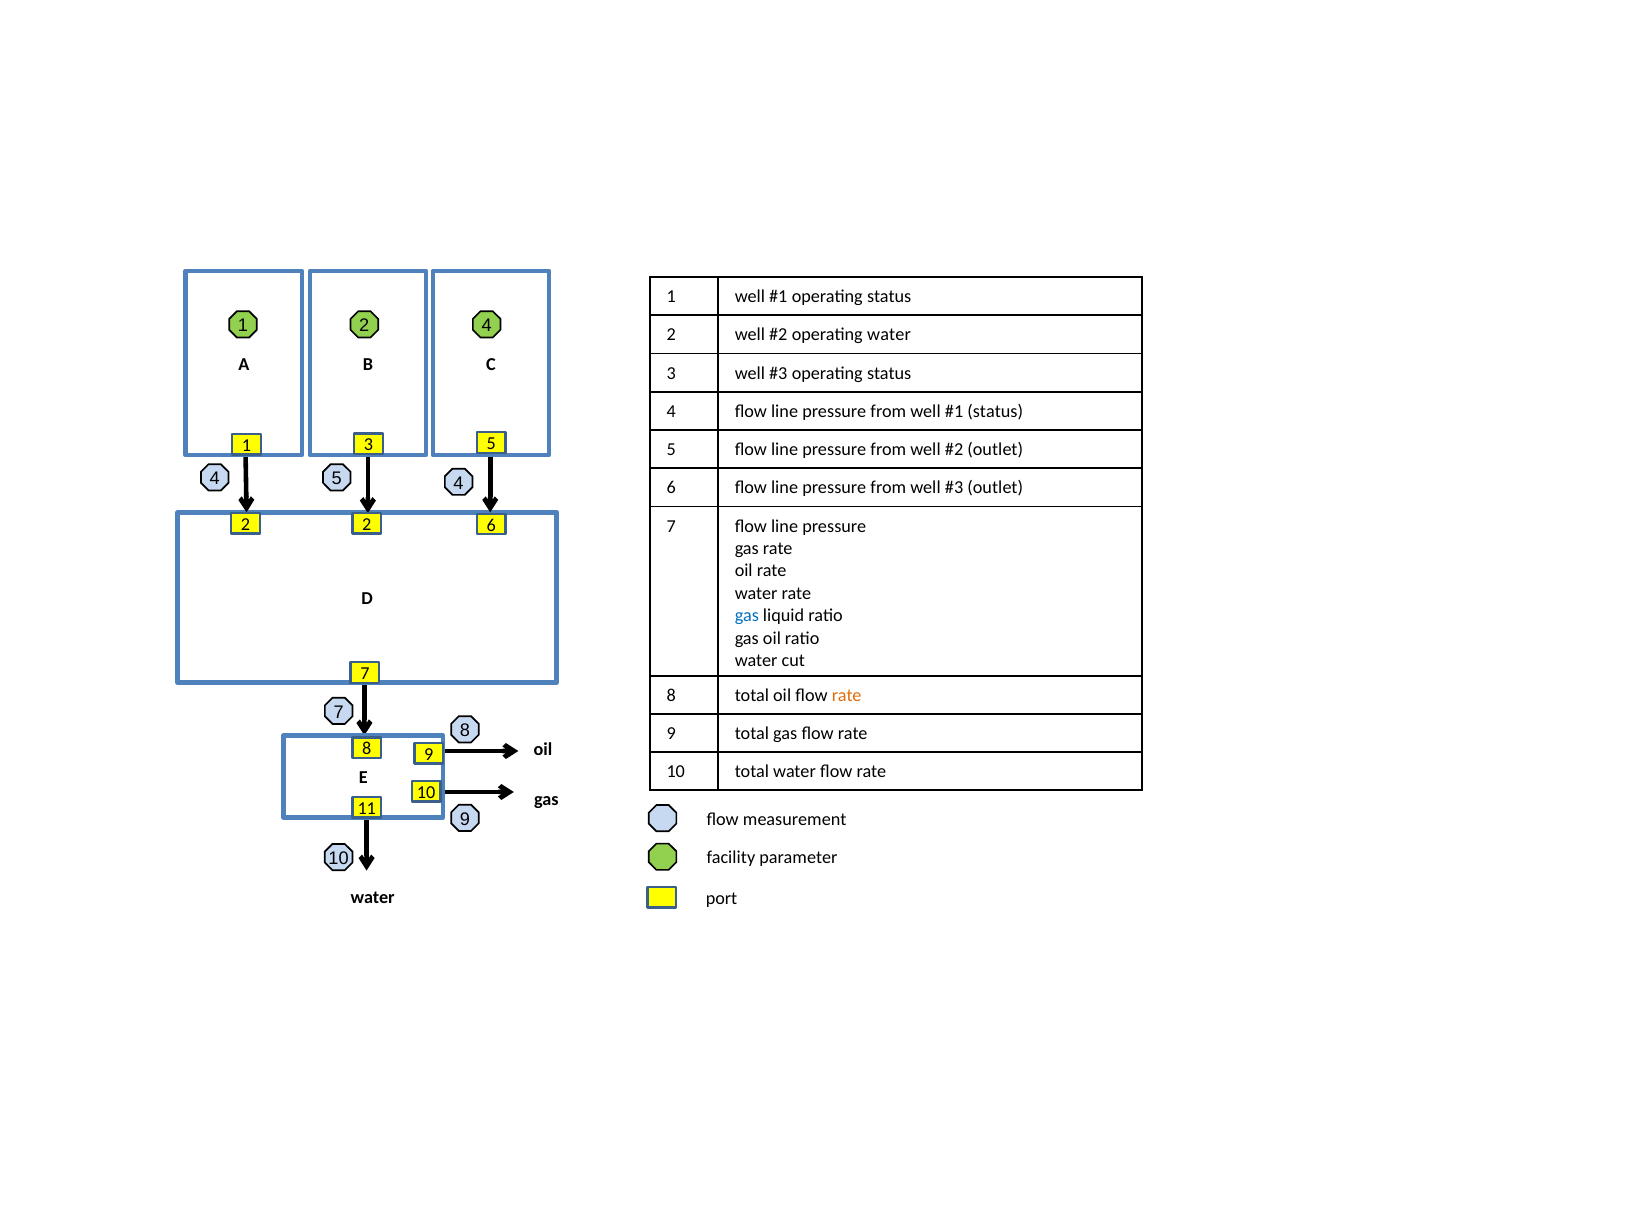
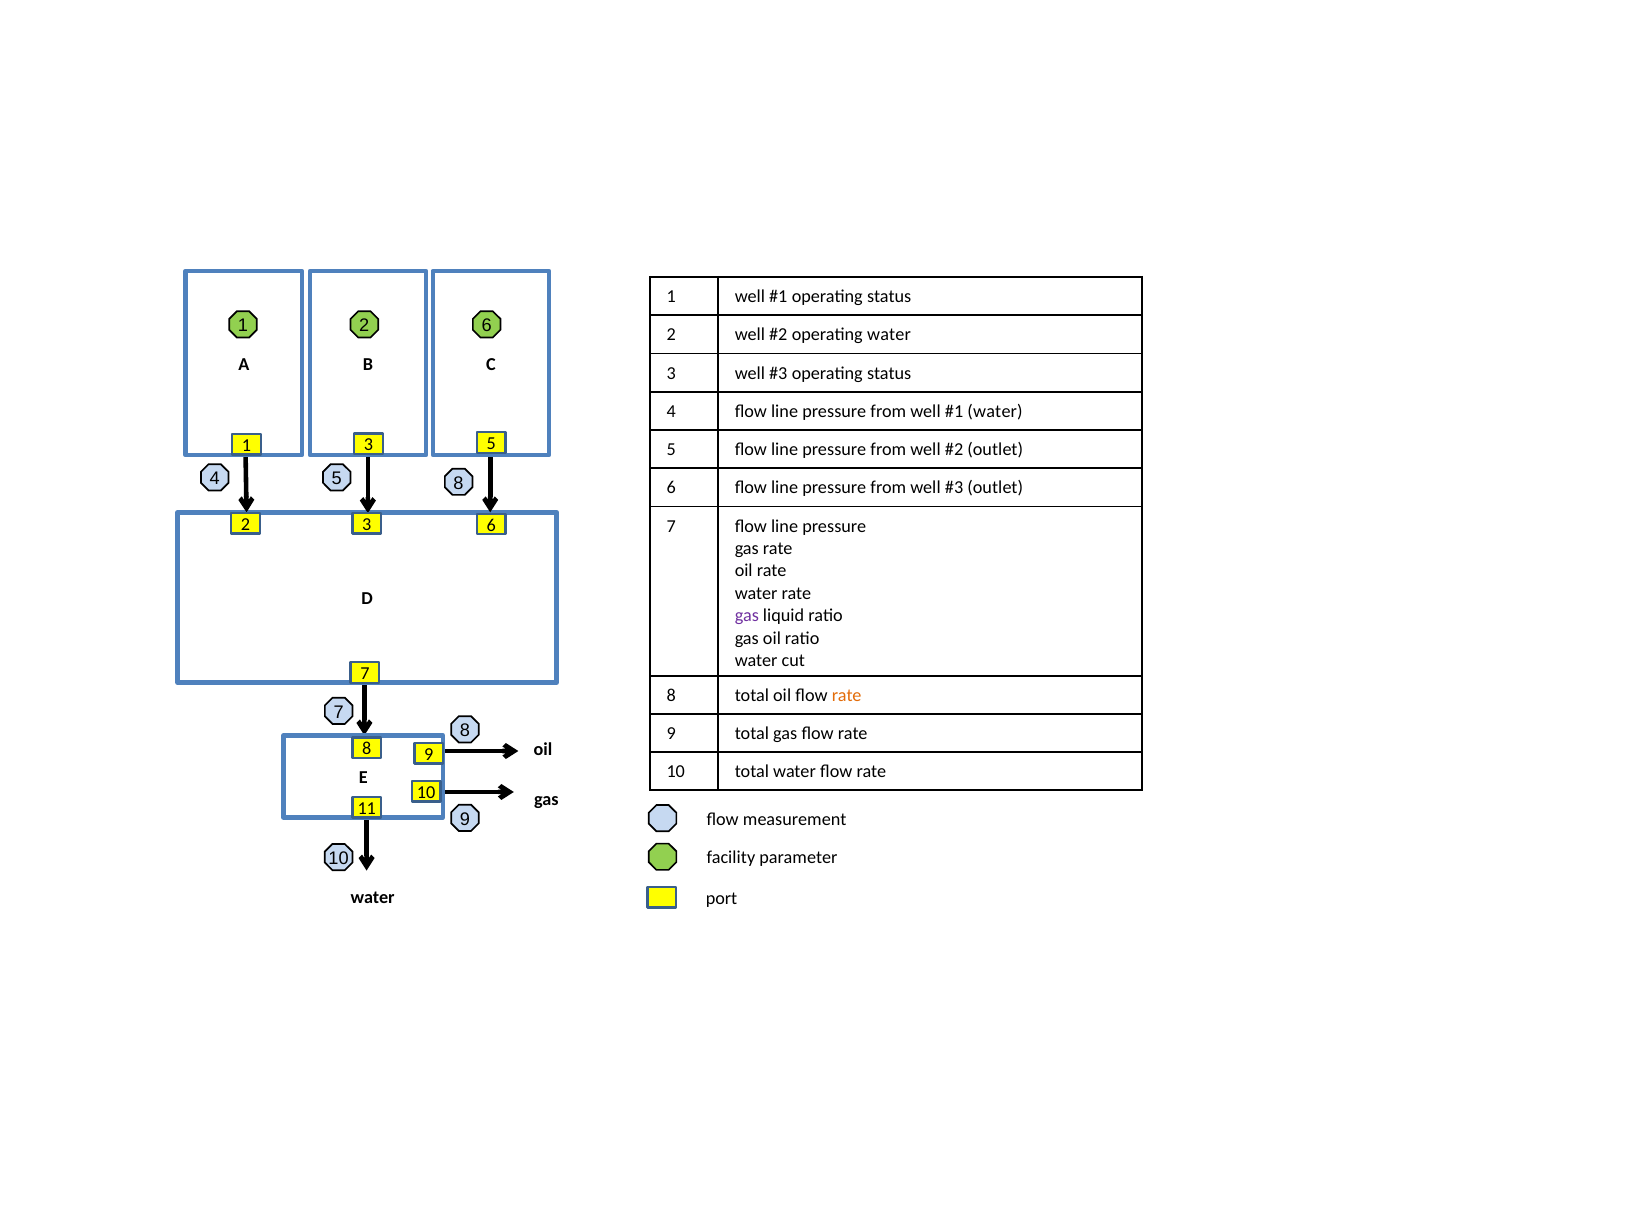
2 4: 4 -> 6
status at (995, 411): status -> water
5 4: 4 -> 8
2 2: 2 -> 3
gas at (747, 616) colour: blue -> purple
